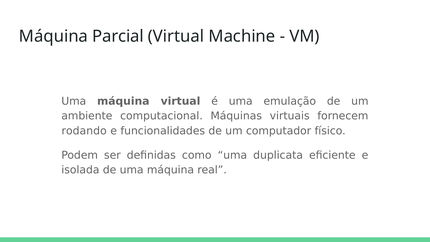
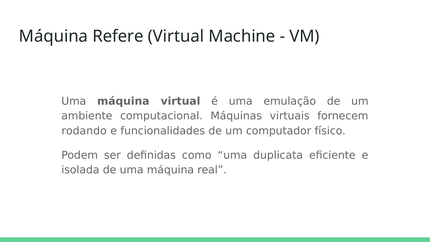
Parcial: Parcial -> Refere
